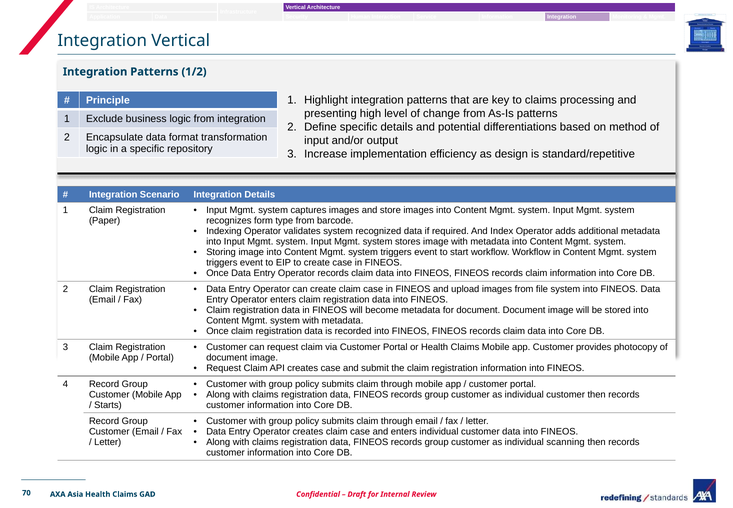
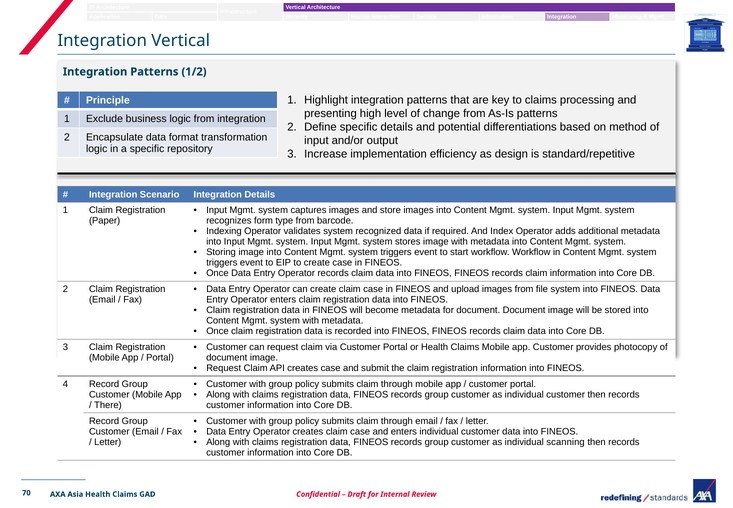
Starts: Starts -> There
